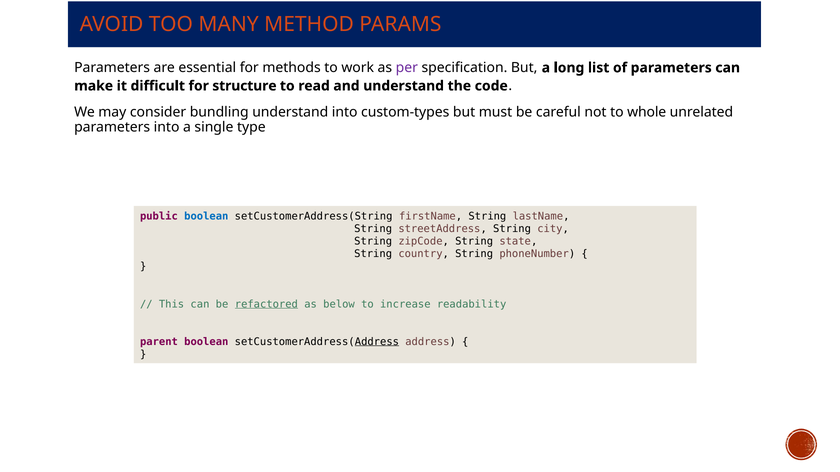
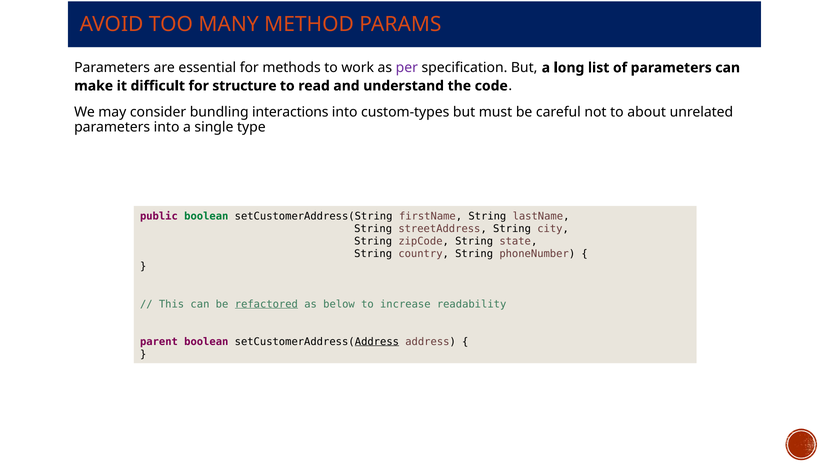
bundling understand: understand -> interactions
whole: whole -> about
boolean at (206, 216) colour: blue -> green
